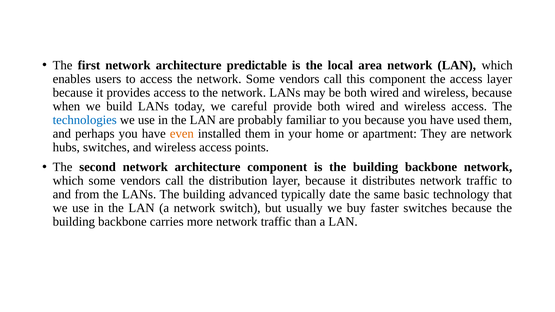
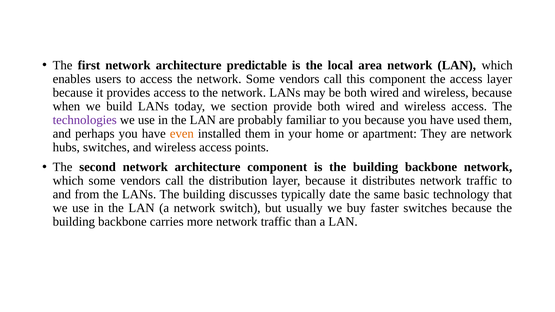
careful: careful -> section
technologies colour: blue -> purple
advanced: advanced -> discusses
